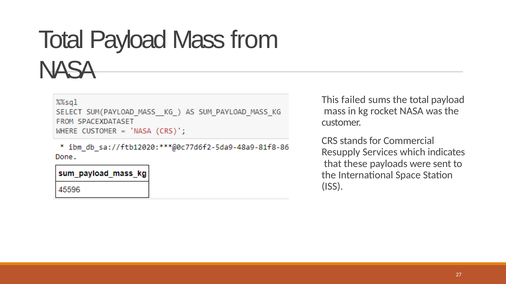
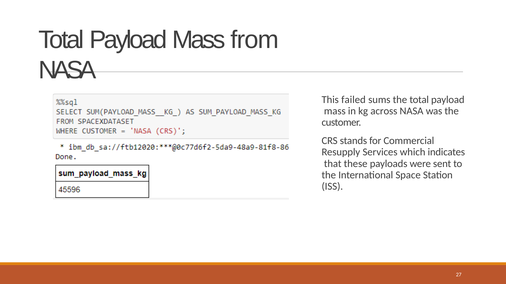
rocket: rocket -> across
